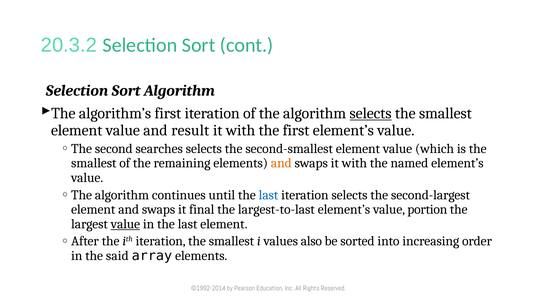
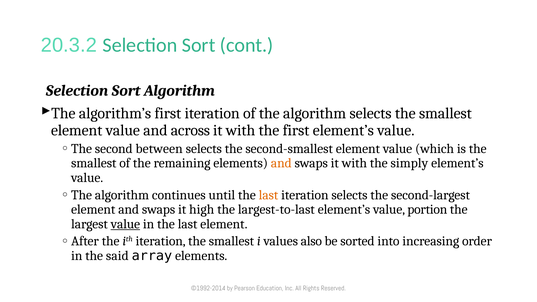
selects at (371, 113) underline: present -> none
result: result -> across
searches: searches -> between
named: named -> simply
last at (268, 195) colour: blue -> orange
final: final -> high
